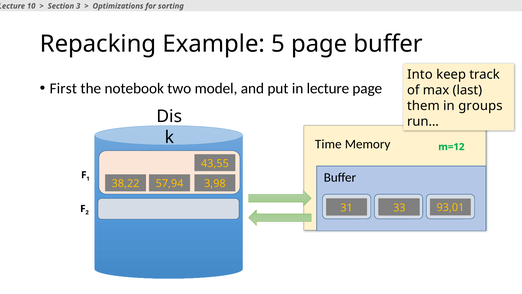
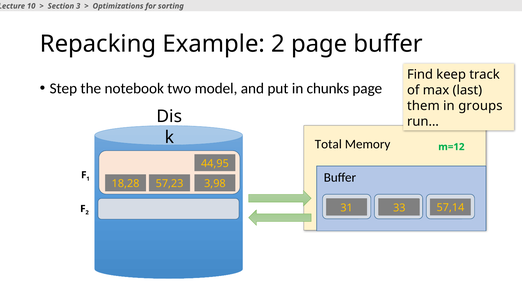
Example 5: 5 -> 2
Into: Into -> Find
First: First -> Step
in lecture: lecture -> chunks
Time: Time -> Total
43,55: 43,55 -> 44,95
38,22: 38,22 -> 18,28
57,94: 57,94 -> 57,23
93,01: 93,01 -> 57,14
